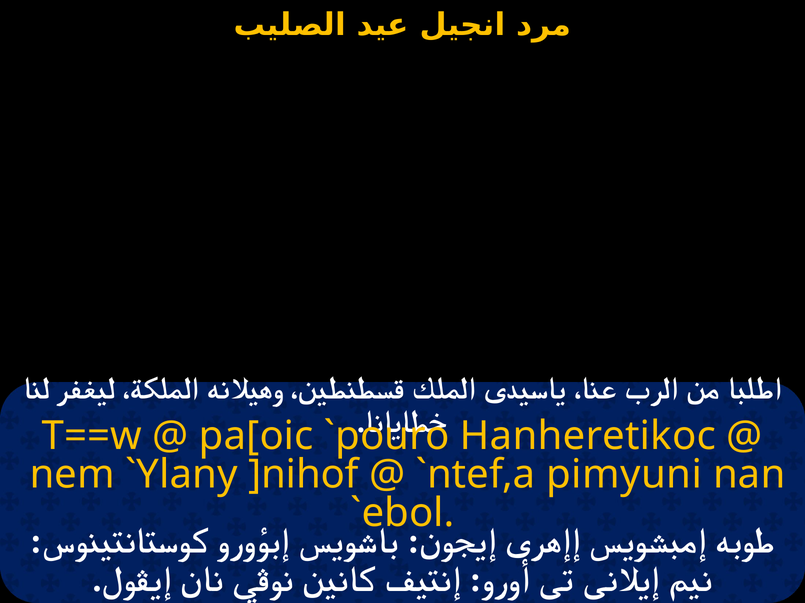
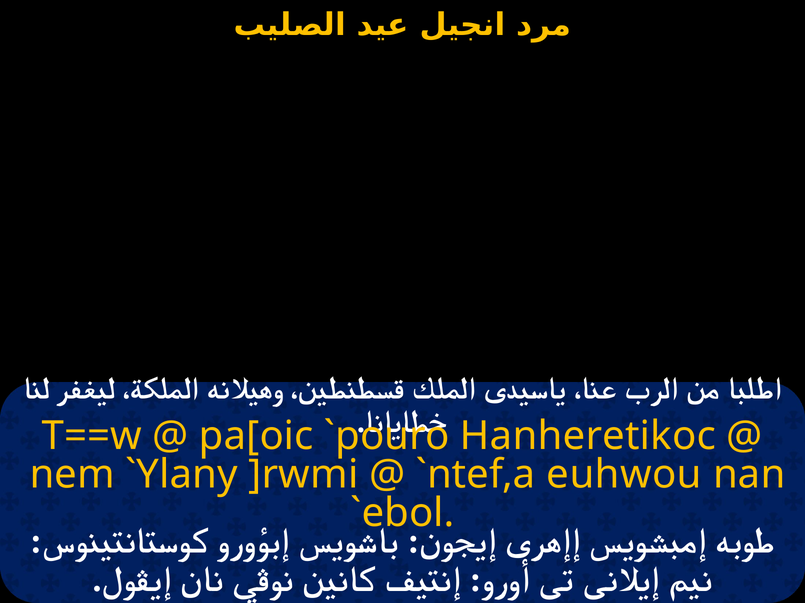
]nihof: ]nihof -> ]rwmi
pimyuni: pimyuni -> euhwou
